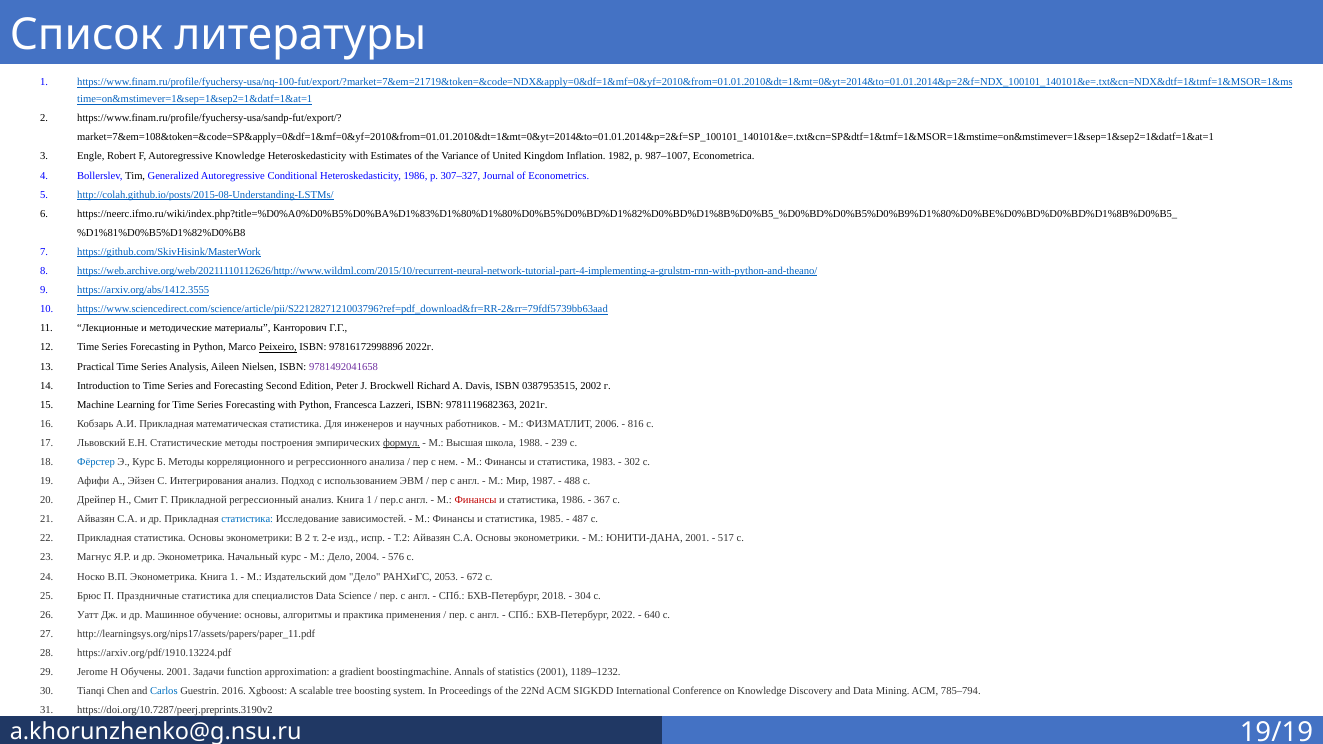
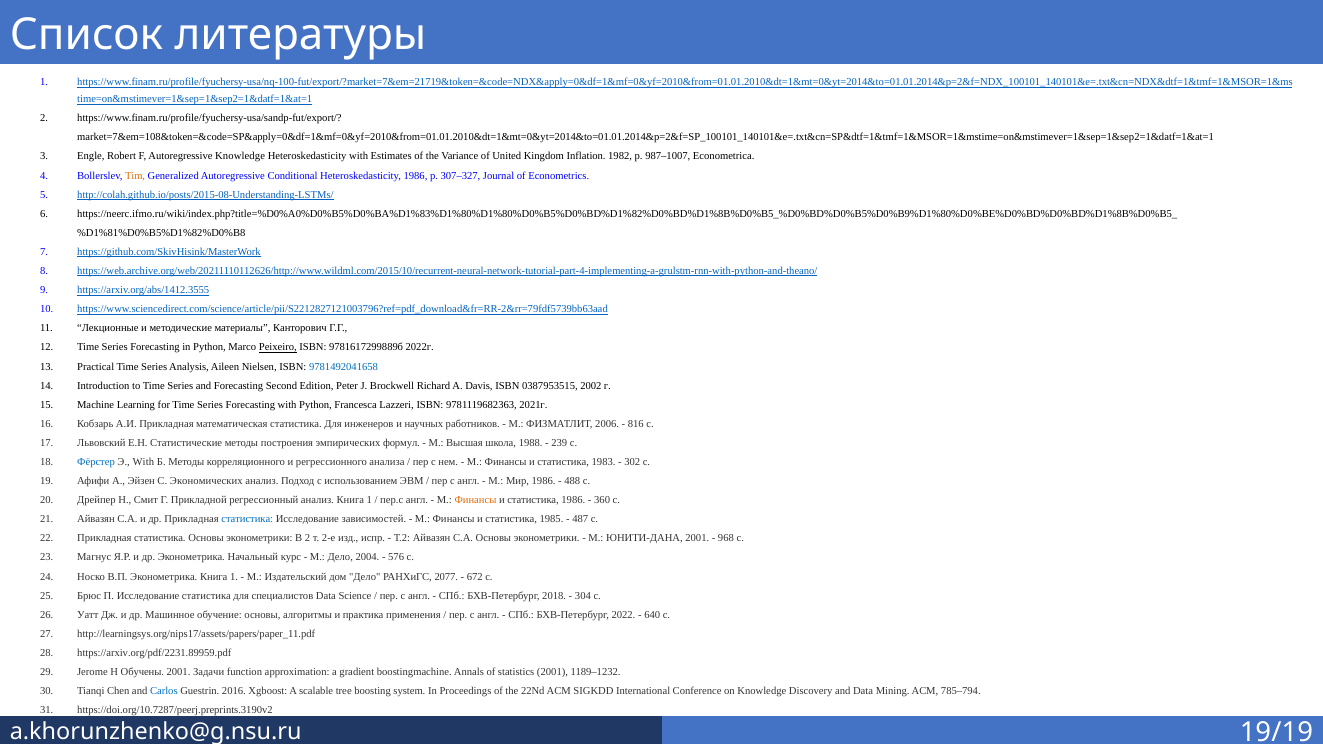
Tim colour: black -> orange
9781492041658 colour: purple -> blue
формул underline: present -> none
Э Курс: Курс -> With
Интегрирования: Интегрирования -> Экономических
Мир 1987: 1987 -> 1986
Финансы at (475, 500) colour: red -> orange
367: 367 -> 360
517: 517 -> 968
2053: 2053 -> 2077
П Праздничные: Праздничные -> Исследование
https://arxiv.org/pdf/1910.13224.pdf: https://arxiv.org/pdf/1910.13224.pdf -> https://arxiv.org/pdf/2231.89959.pdf
